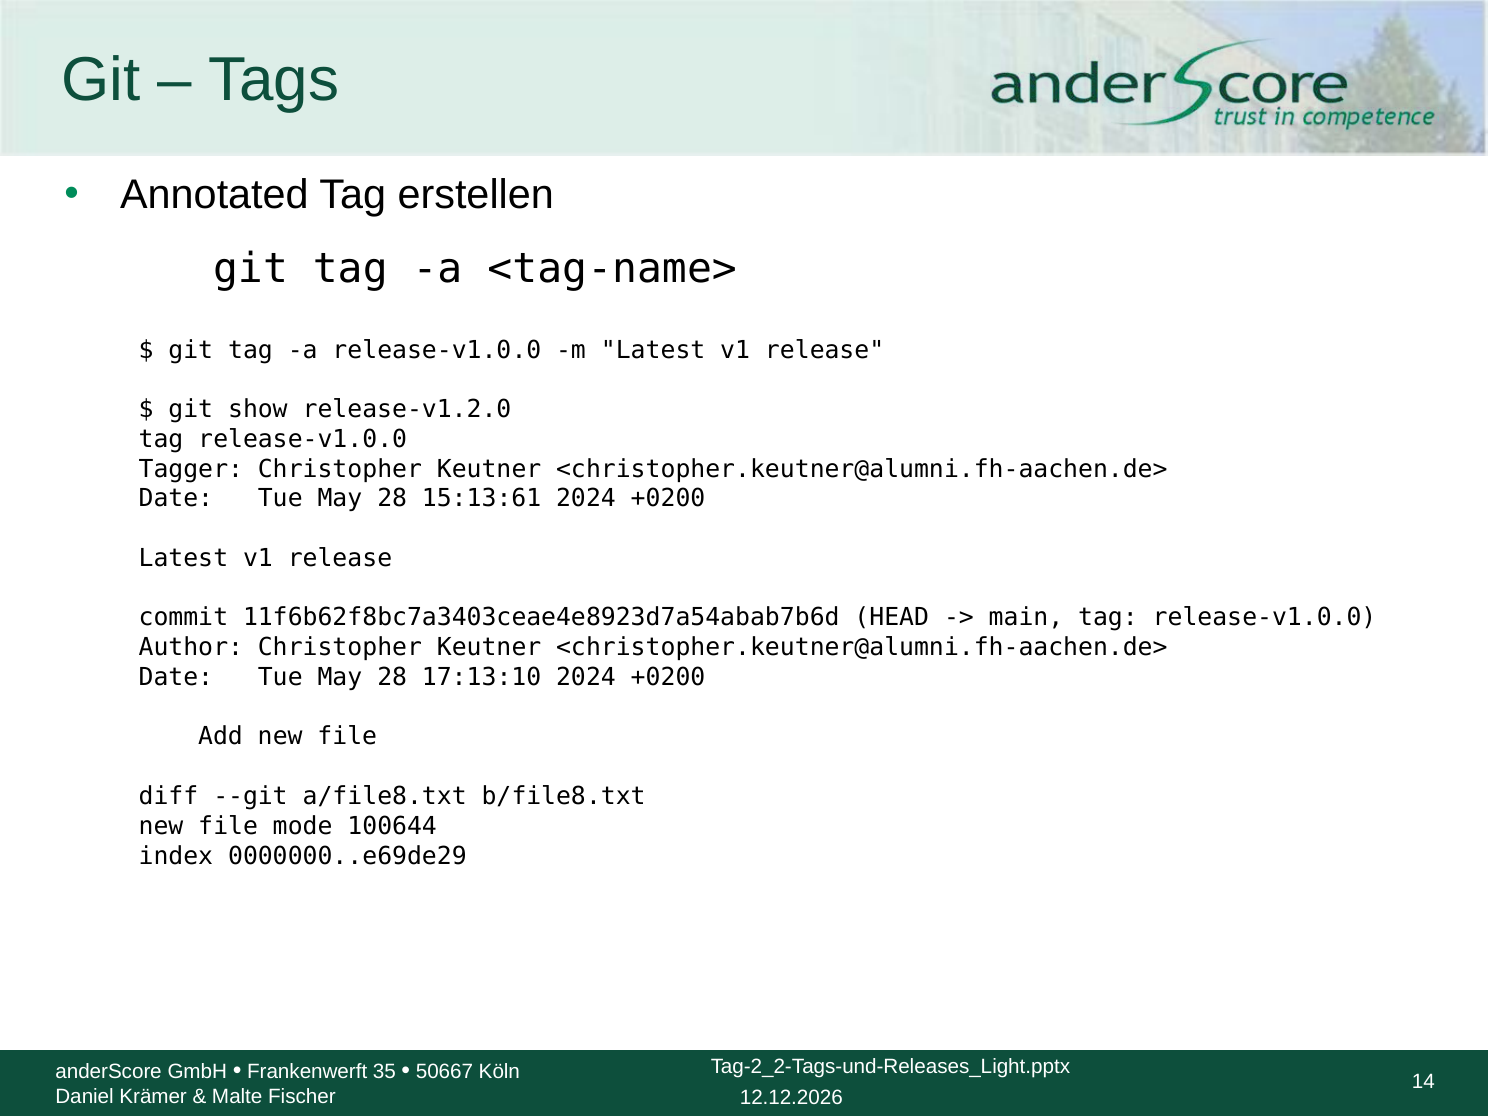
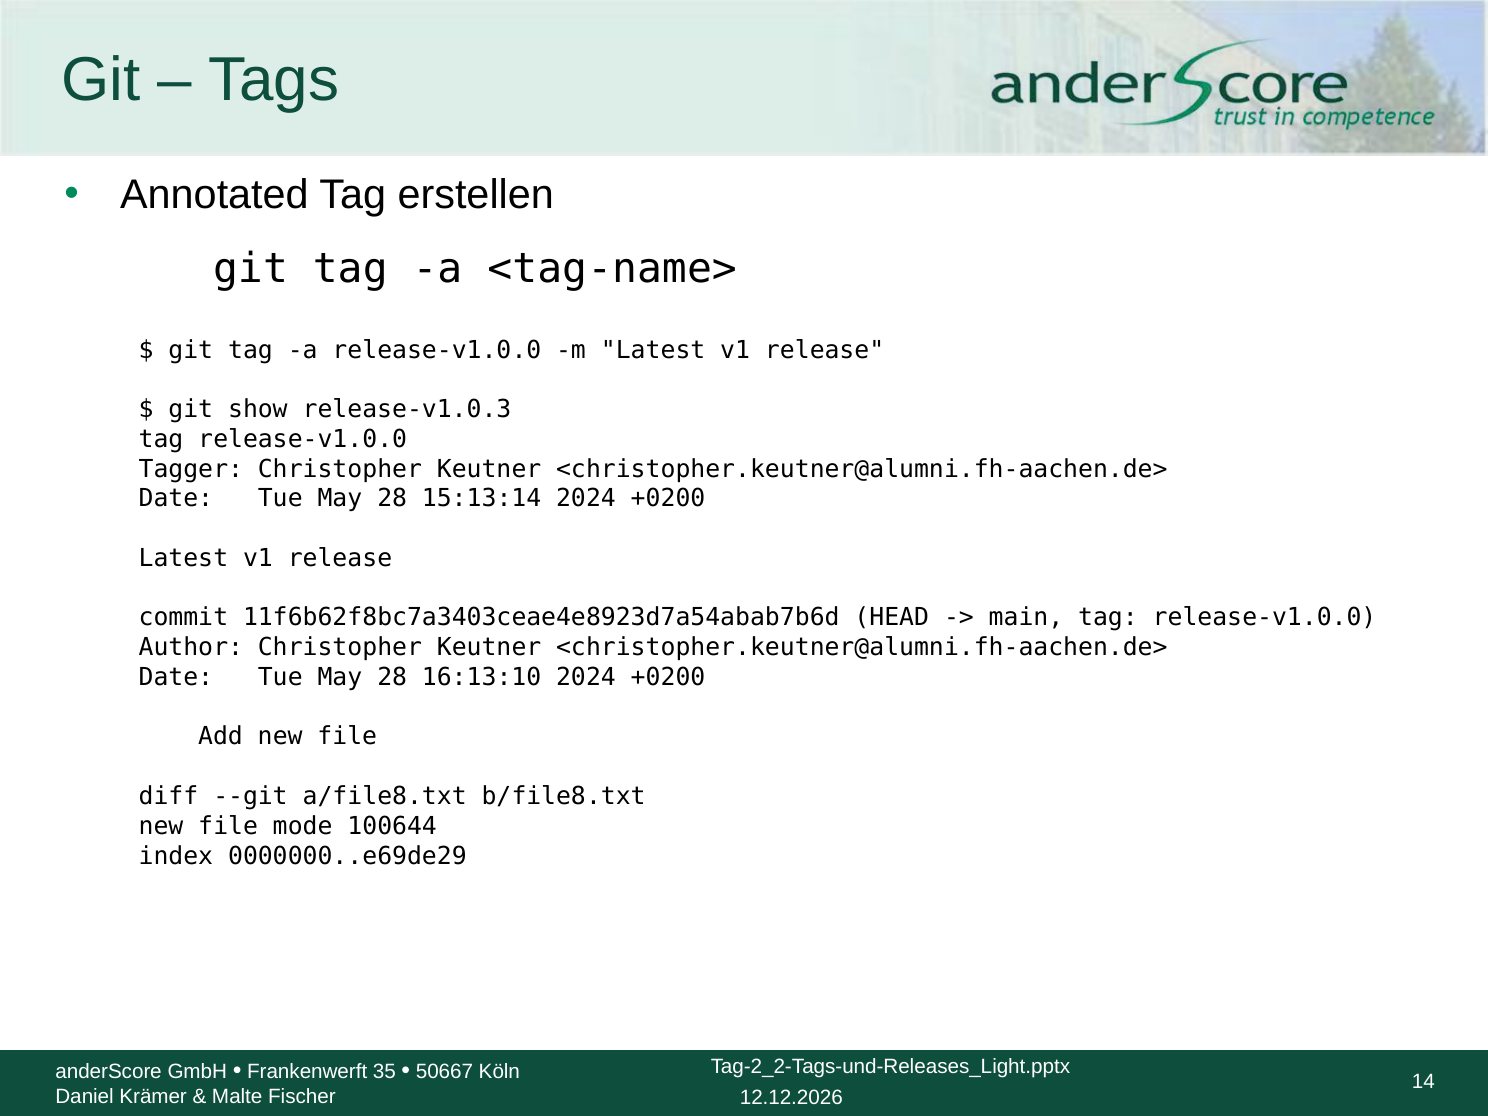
release-v1.2.0: release-v1.2.0 -> release-v1.0.3
15:13:61: 15:13:61 -> 15:13:14
17:13:10: 17:13:10 -> 16:13:10
